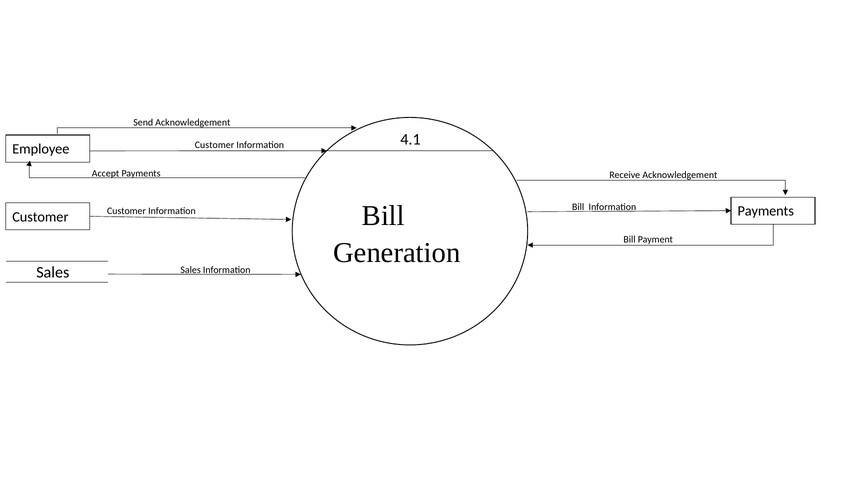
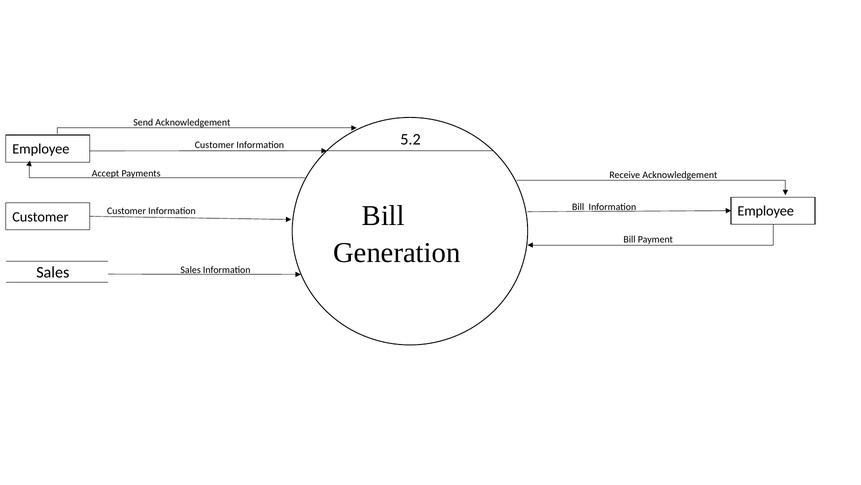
4.1: 4.1 -> 5.2
Payments at (766, 211): Payments -> Employee
